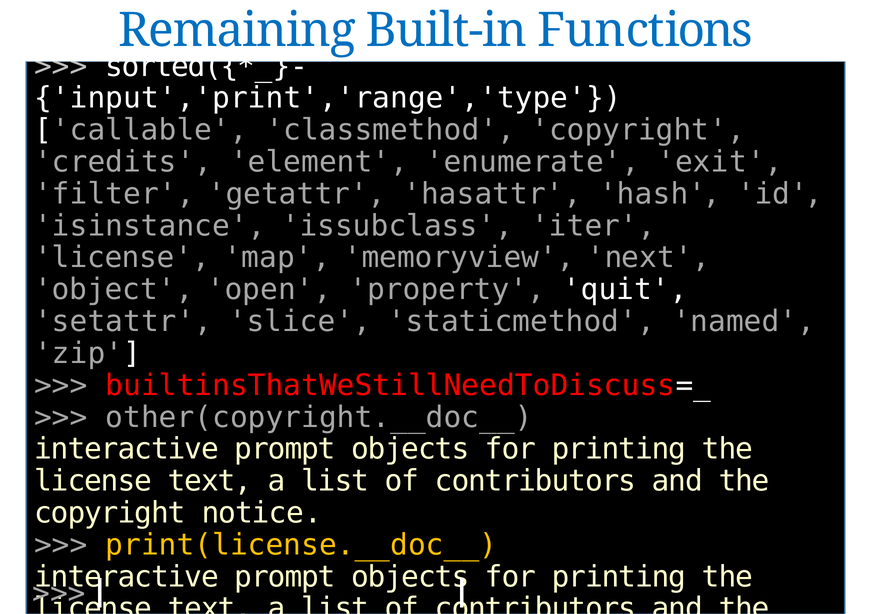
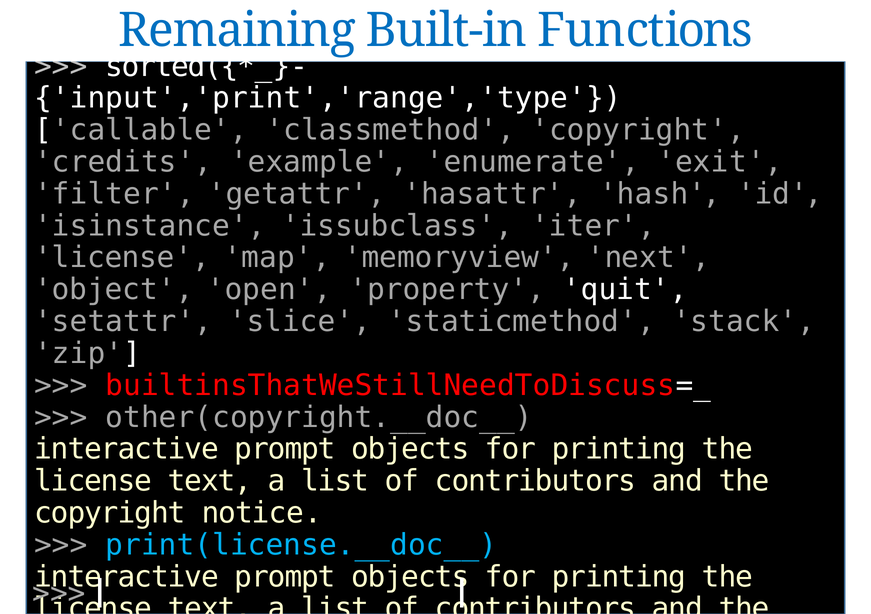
element: element -> example
named: named -> stack
print(license.__doc__ colour: yellow -> light blue
